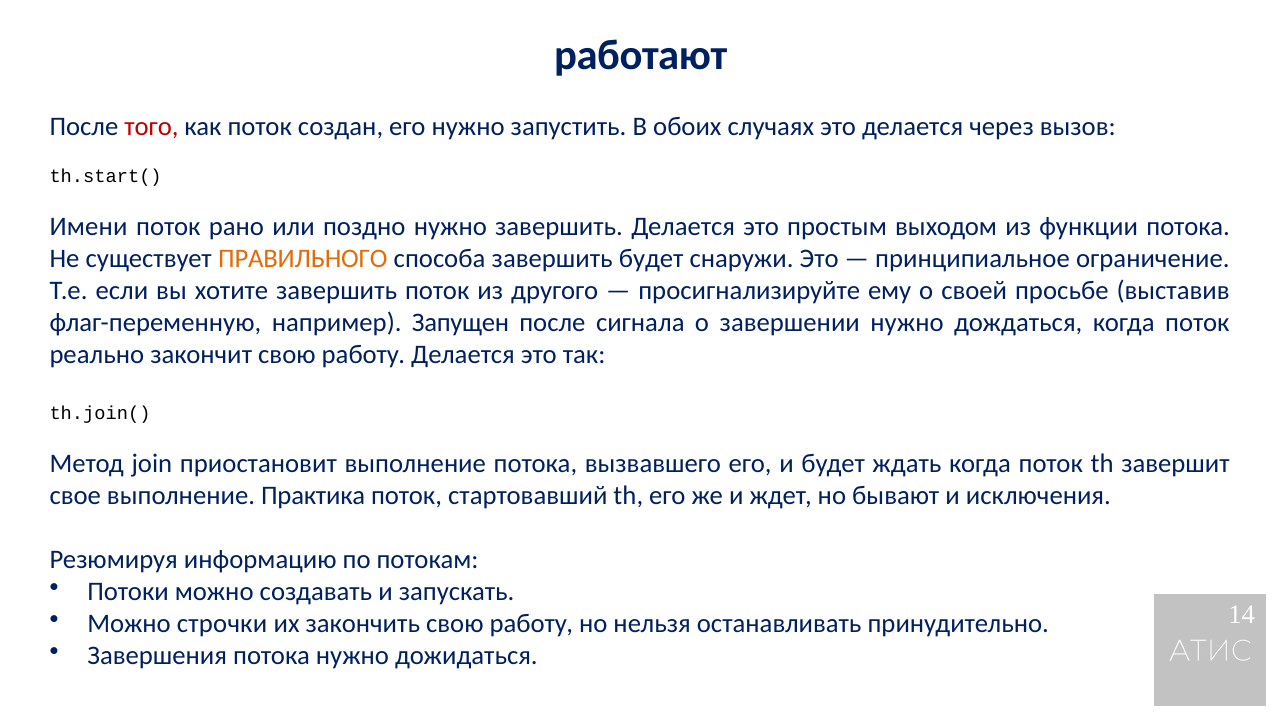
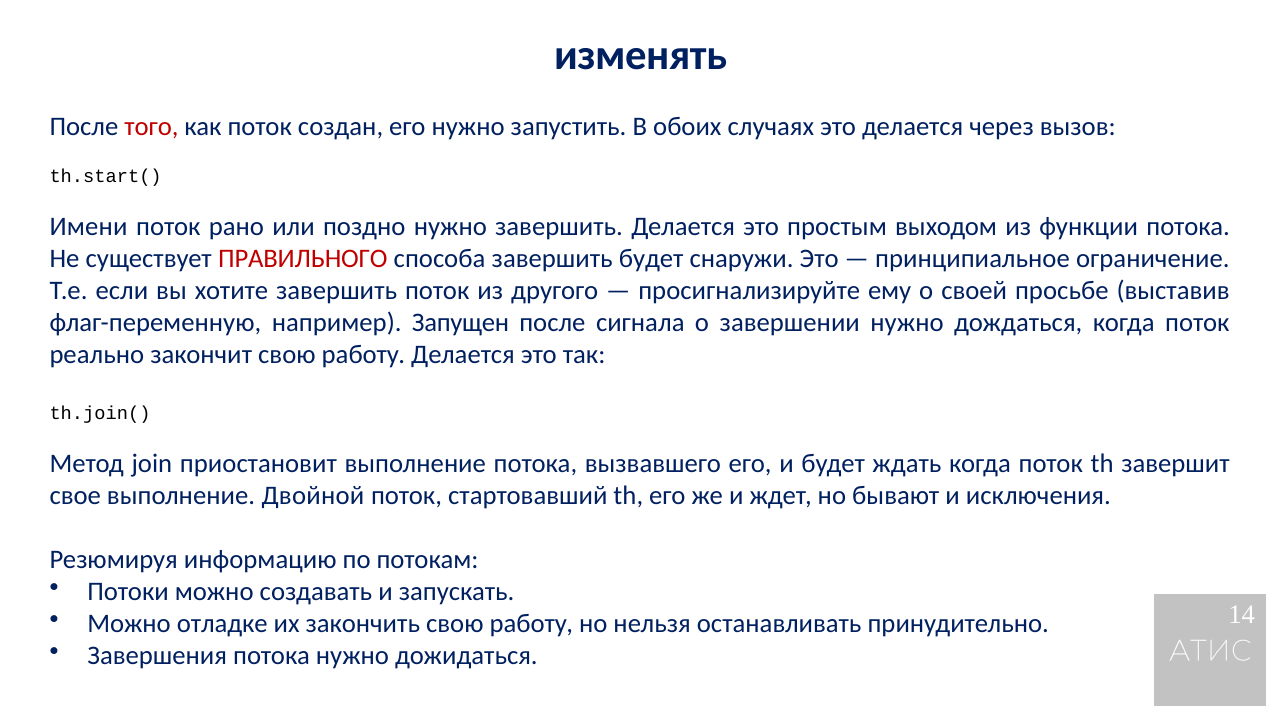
работают: работают -> изменять
ПРАВИЛЬНОГО colour: orange -> red
Практика: Практика -> Двойной
строчки: строчки -> отладке
